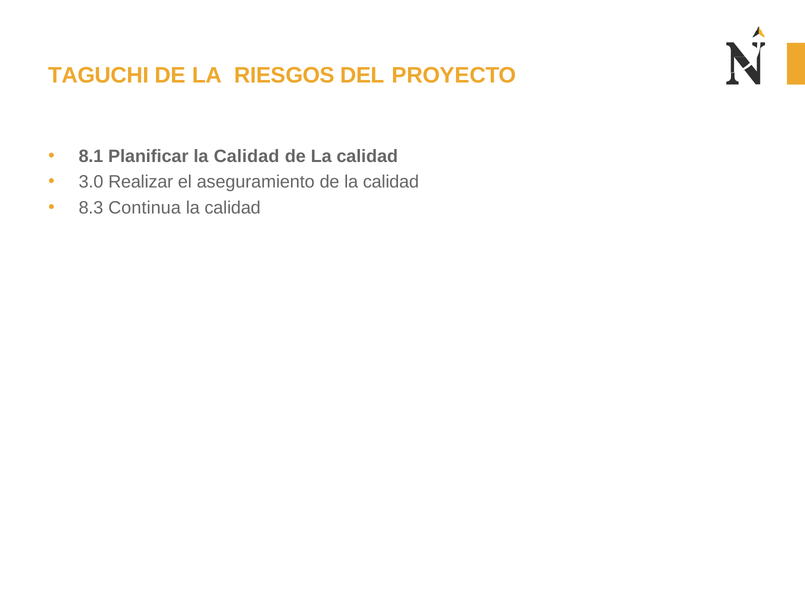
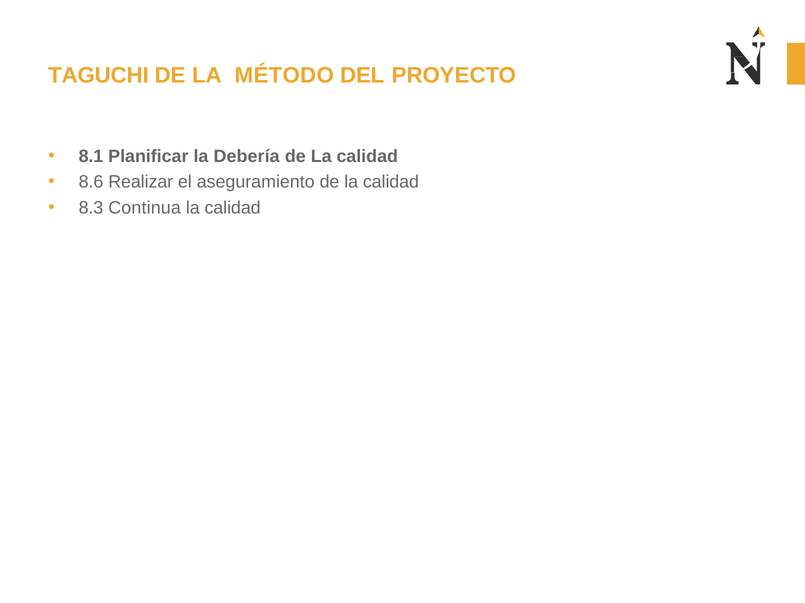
RIESGOS: RIESGOS -> MÉTODO
Planificar la Calidad: Calidad -> Debería
3.0: 3.0 -> 8.6
